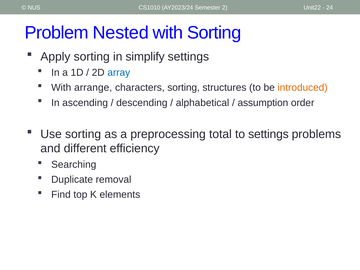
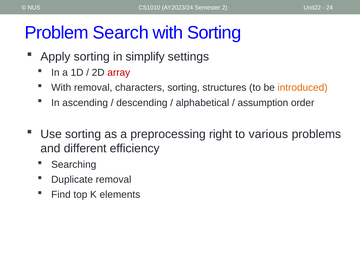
Nested: Nested -> Search
array colour: blue -> red
With arrange: arrange -> removal
total: total -> right
to settings: settings -> various
